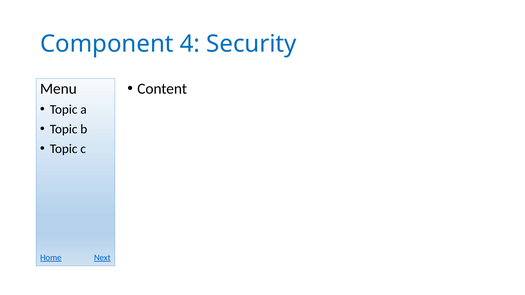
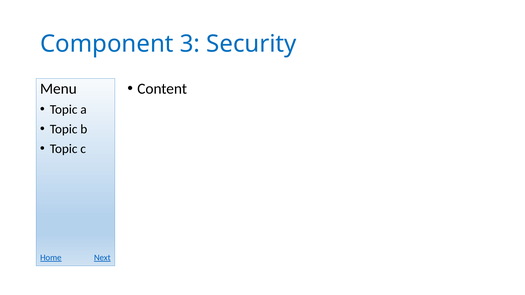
4: 4 -> 3
